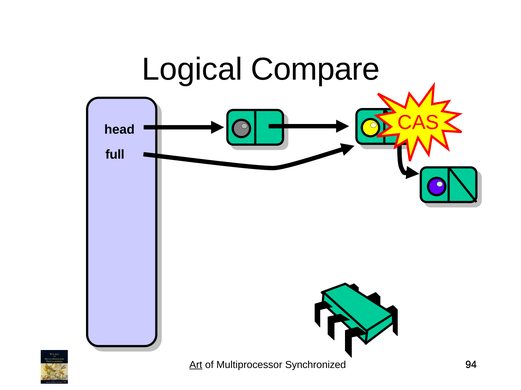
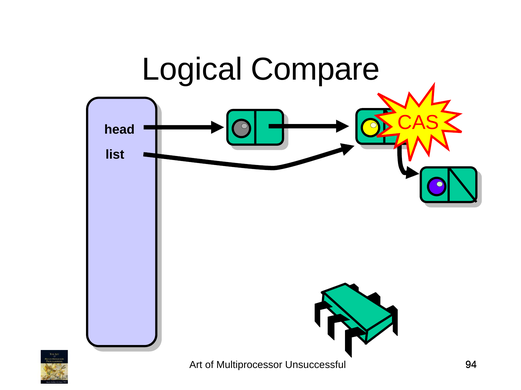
full: full -> list
Art underline: present -> none
Synchronized: Synchronized -> Unsuccessful
